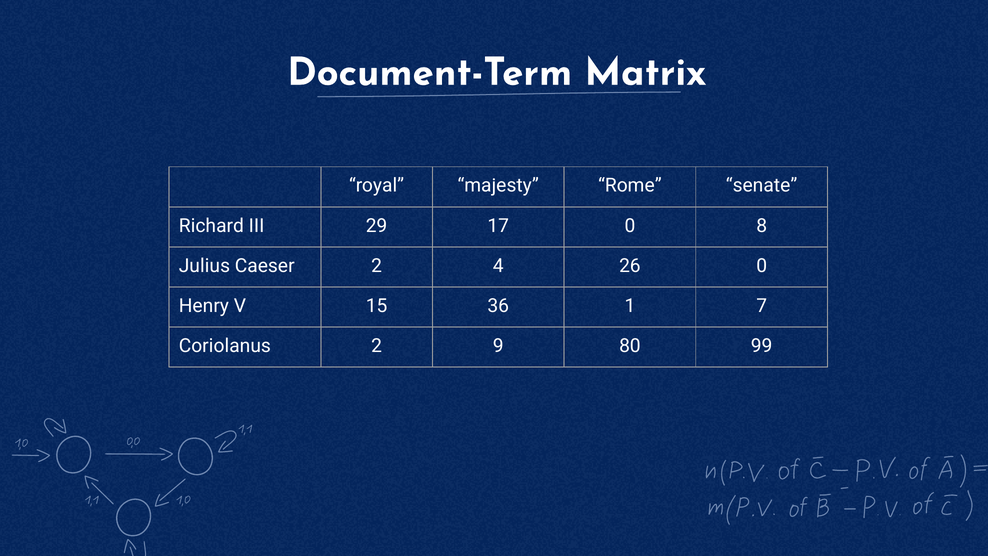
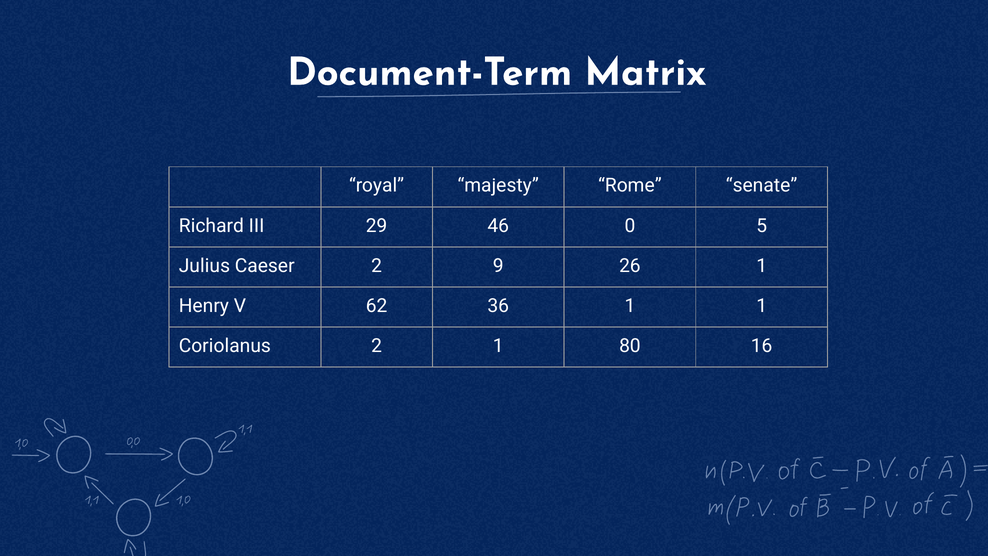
17: 17 -> 46
8: 8 -> 5
4: 4 -> 9
26 0: 0 -> 1
15: 15 -> 62
1 7: 7 -> 1
2 9: 9 -> 1
99: 99 -> 16
